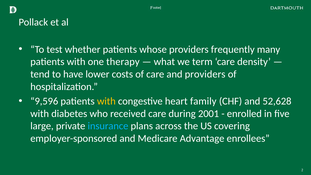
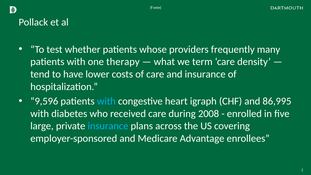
and providers: providers -> insurance
with at (106, 101) colour: yellow -> light blue
family: family -> igraph
52,628: 52,628 -> 86,995
2001: 2001 -> 2008
